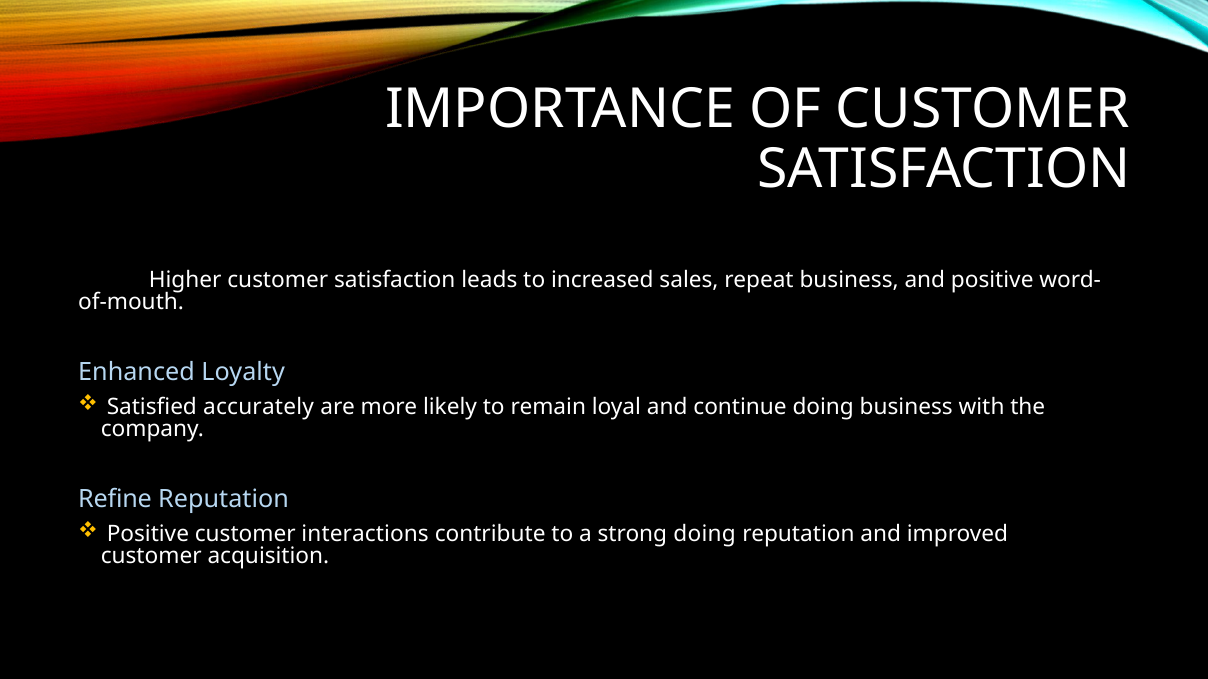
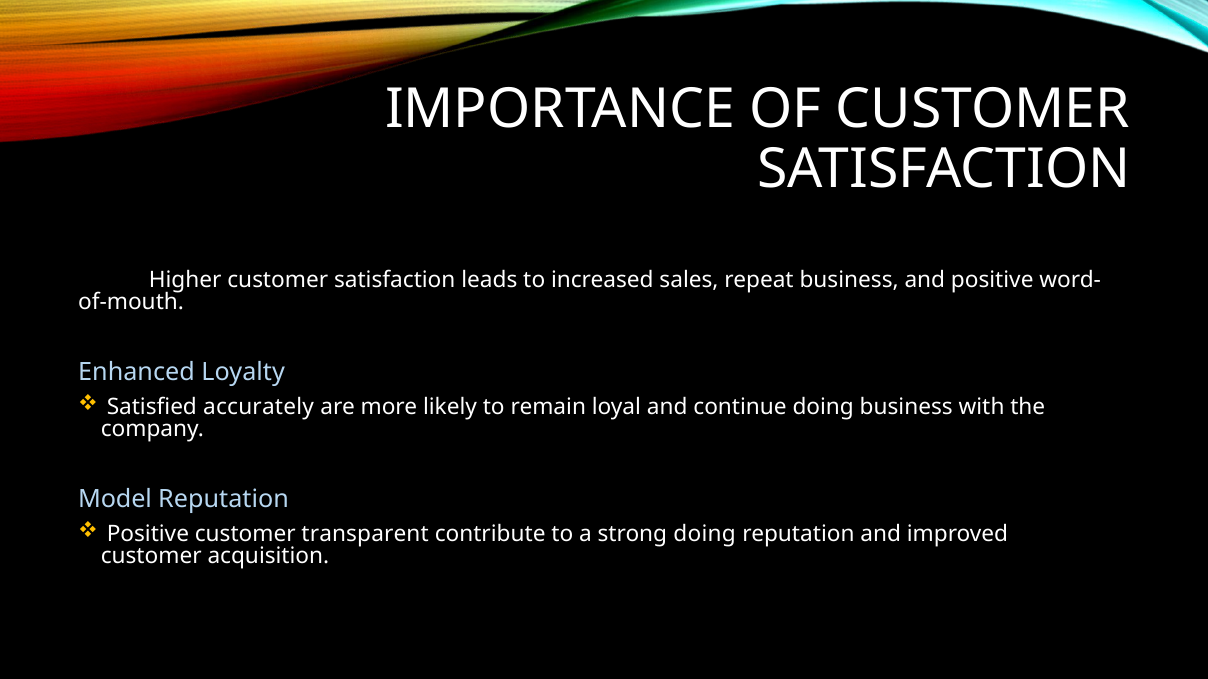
Refine: Refine -> Model
interactions: interactions -> transparent
